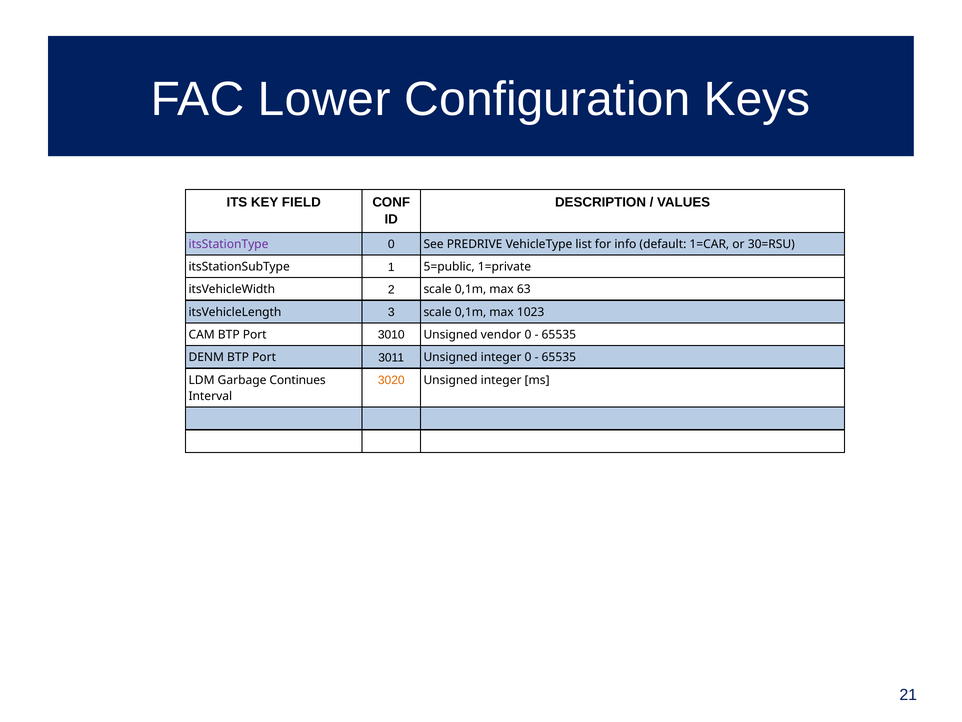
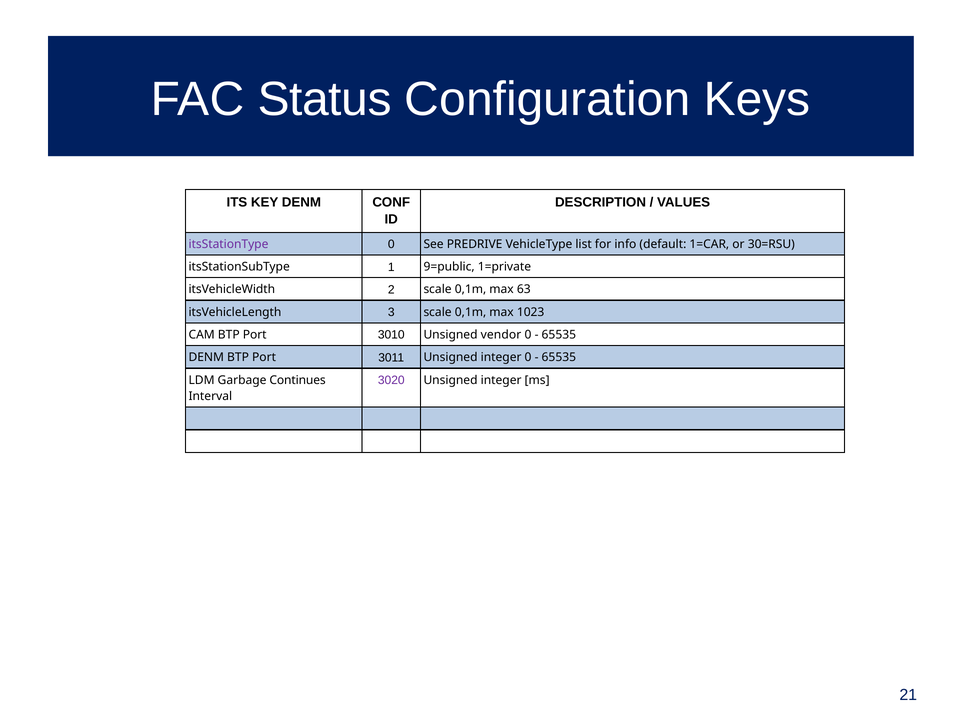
Lower: Lower -> Status
KEY FIELD: FIELD -> DENM
5=public: 5=public -> 9=public
3020 colour: orange -> purple
